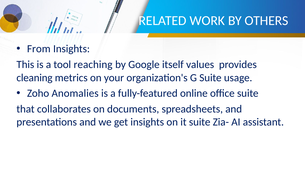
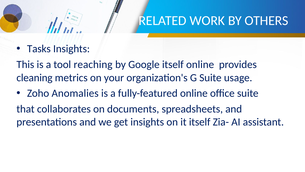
From: From -> Tasks
itself values: values -> online
it suite: suite -> itself
